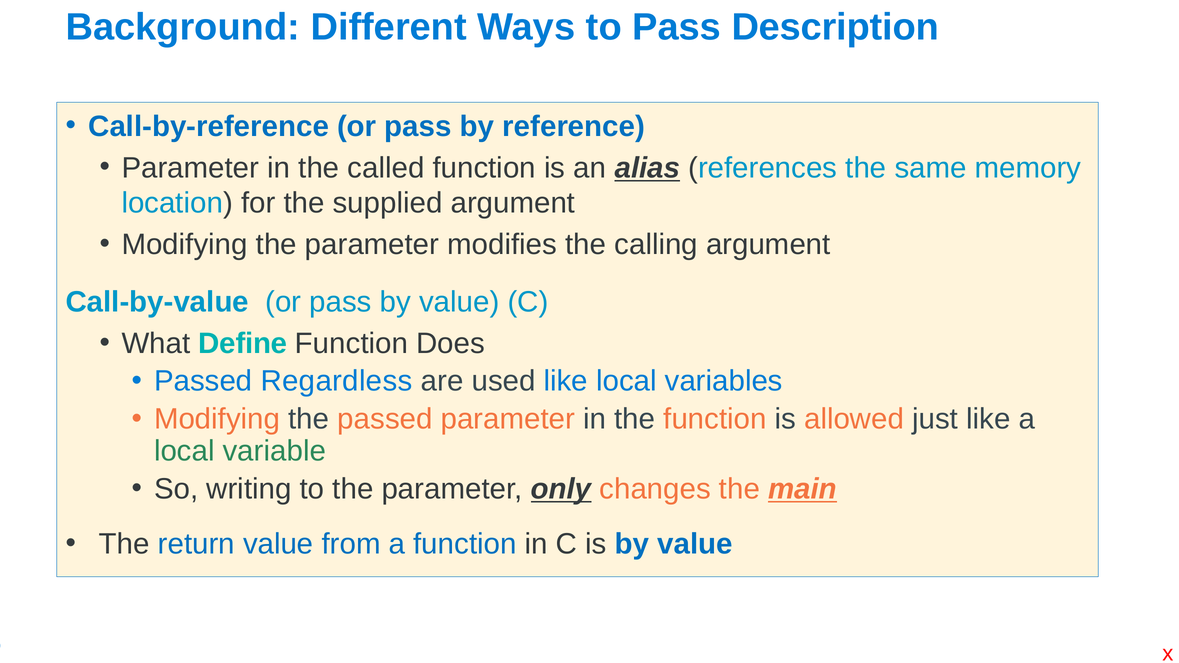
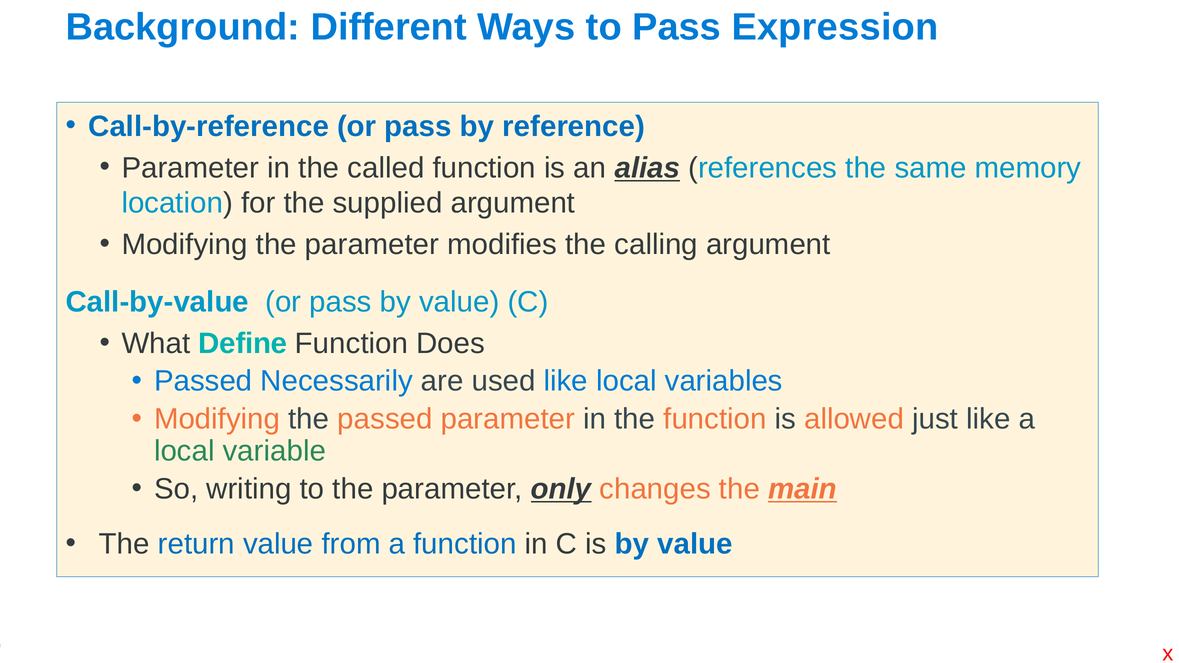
Description: Description -> Expression
Regardless: Regardless -> Necessarily
